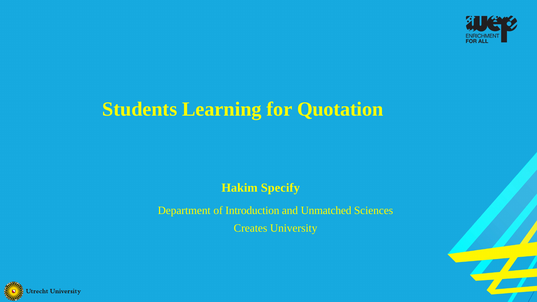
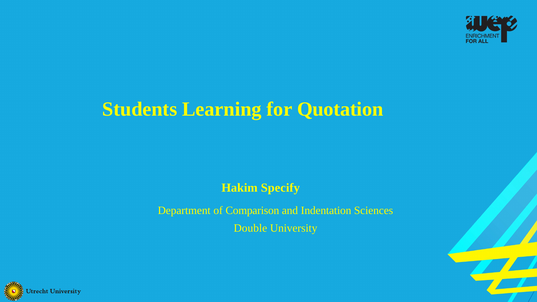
Introduction: Introduction -> Comparison
Unmatched: Unmatched -> Indentation
Creates: Creates -> Double
